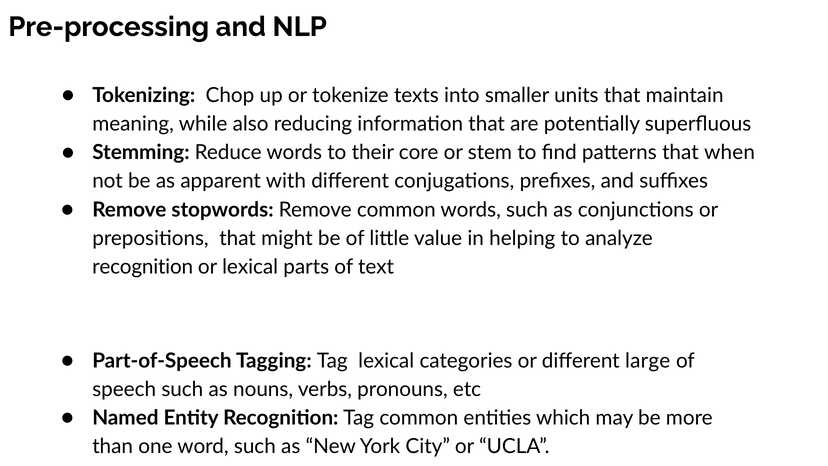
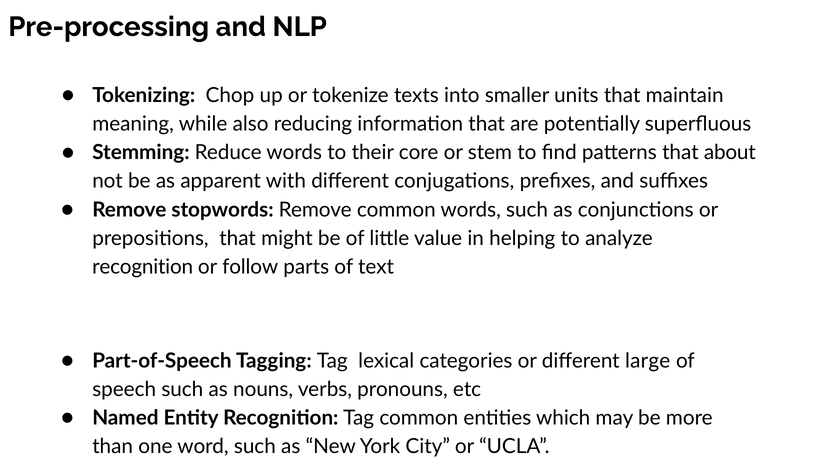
when: when -> about
or lexical: lexical -> follow
